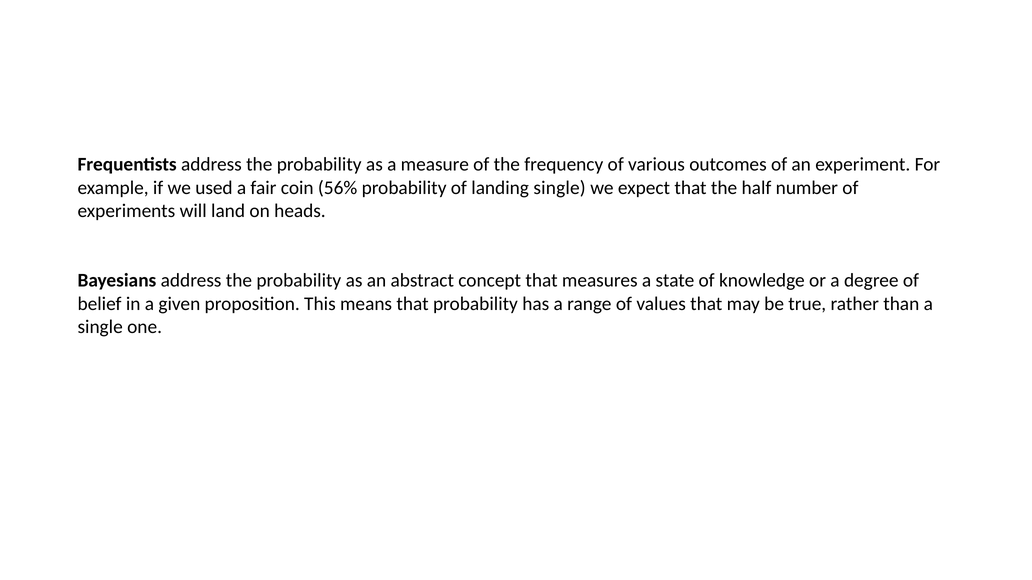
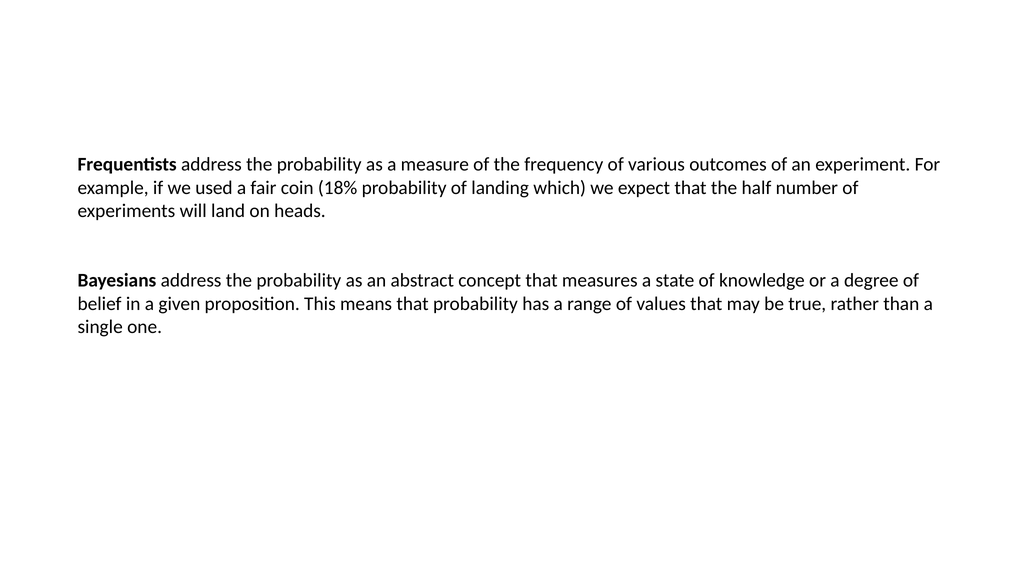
56%: 56% -> 18%
landing single: single -> which
